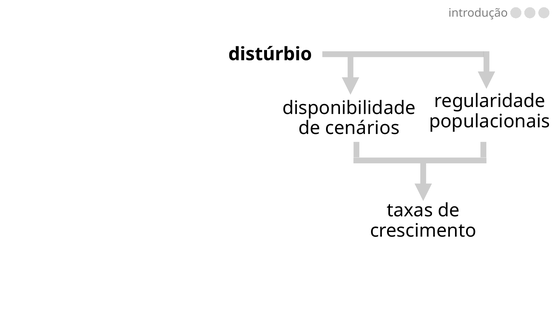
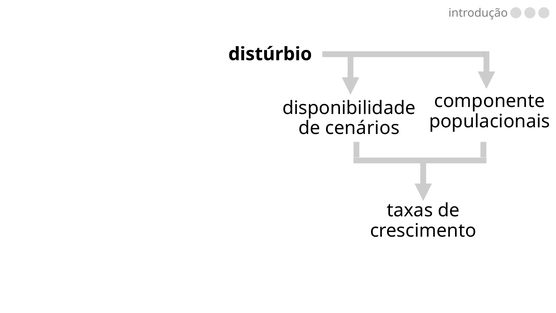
regularidade: regularidade -> componente
